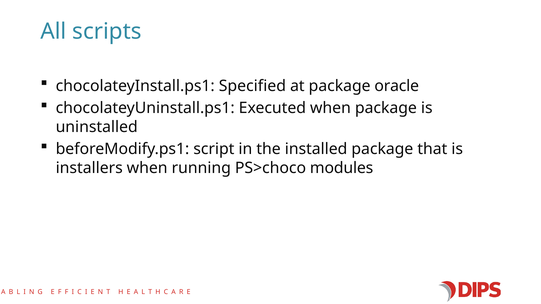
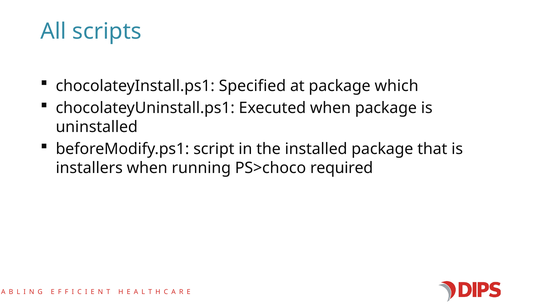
oracle: oracle -> which
modules: modules -> required
